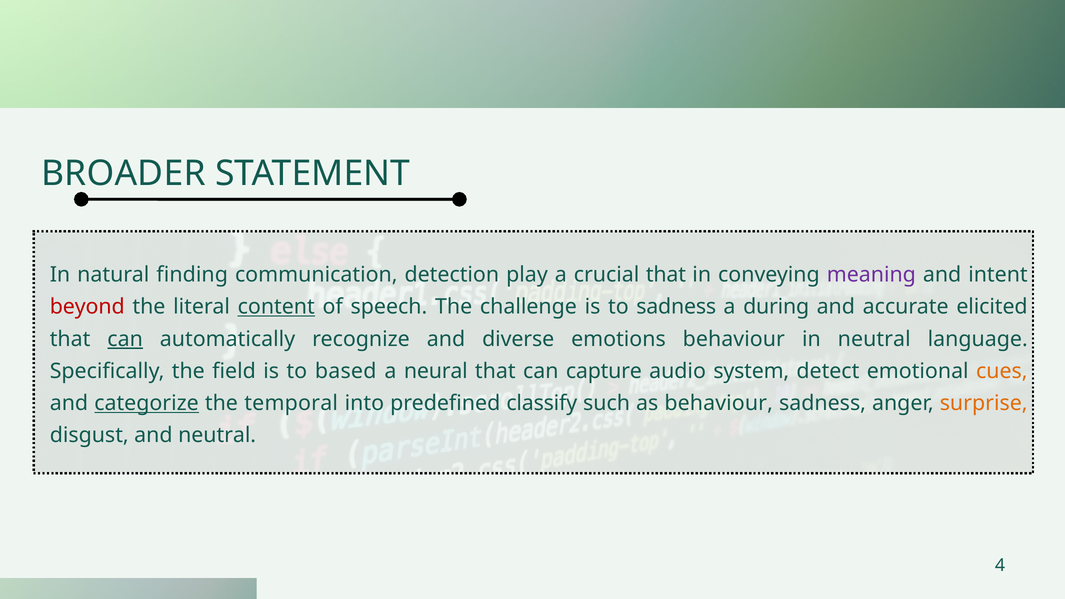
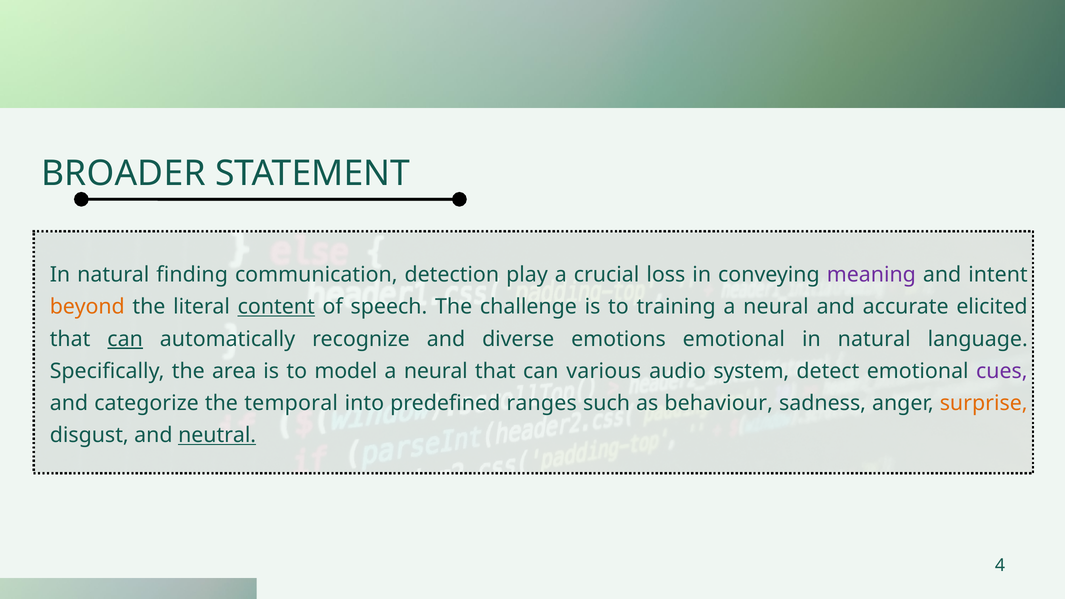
crucial that: that -> loss
beyond colour: red -> orange
to sadness: sadness -> training
during at (776, 307): during -> neural
emotions behaviour: behaviour -> emotional
neutral at (874, 339): neutral -> natural
field: field -> area
based: based -> model
capture: capture -> various
cues colour: orange -> purple
categorize underline: present -> none
classify: classify -> ranges
neutral at (217, 435) underline: none -> present
